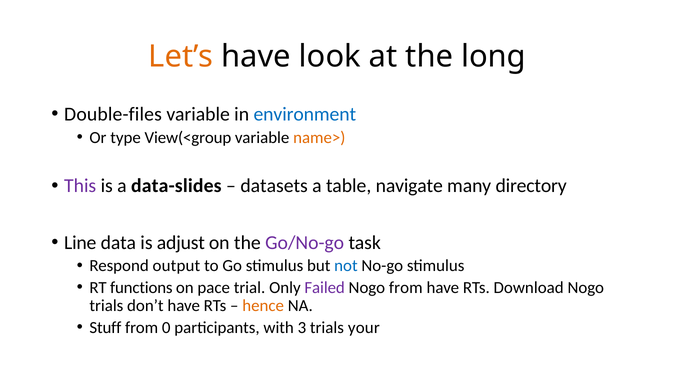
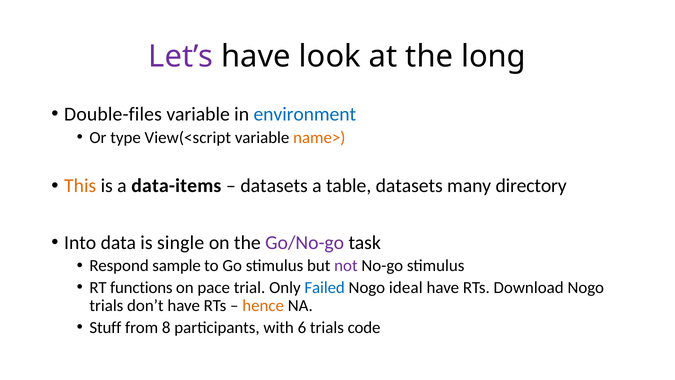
Let’s colour: orange -> purple
View(<group: View(<group -> View(<script
This colour: purple -> orange
data-slides: data-slides -> data-items
table navigate: navigate -> datasets
Line: Line -> Into
adjust: adjust -> single
output: output -> sample
not colour: blue -> purple
Failed colour: purple -> blue
Nogo from: from -> ideal
0: 0 -> 8
3: 3 -> 6
your: your -> code
